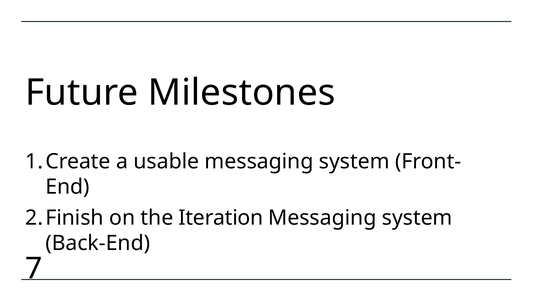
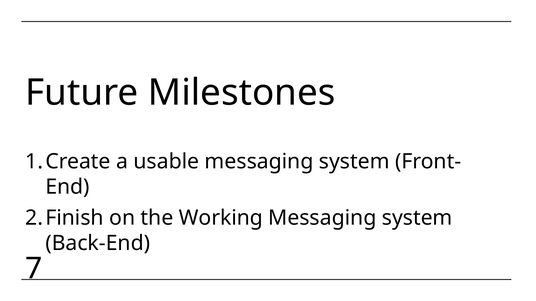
Iteration: Iteration -> Working
